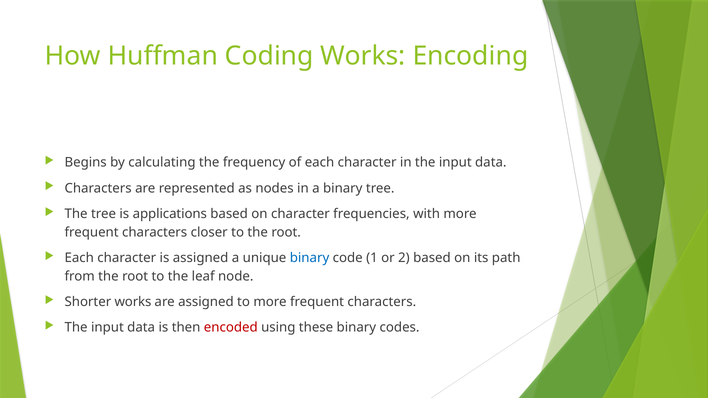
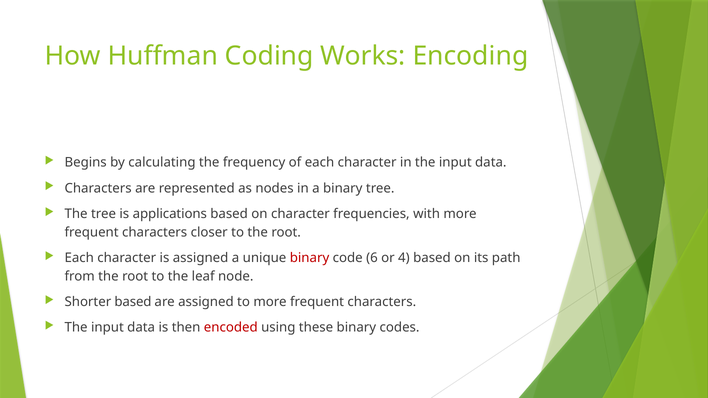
binary at (310, 258) colour: blue -> red
1: 1 -> 6
2: 2 -> 4
Shorter works: works -> based
